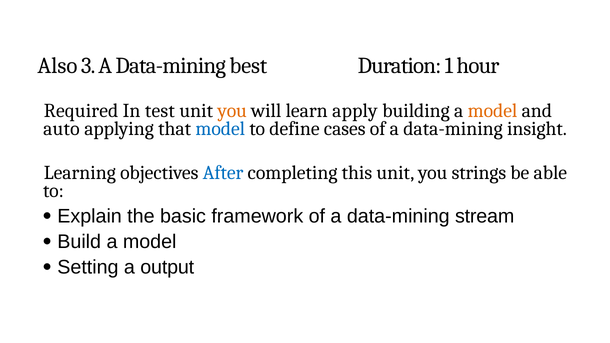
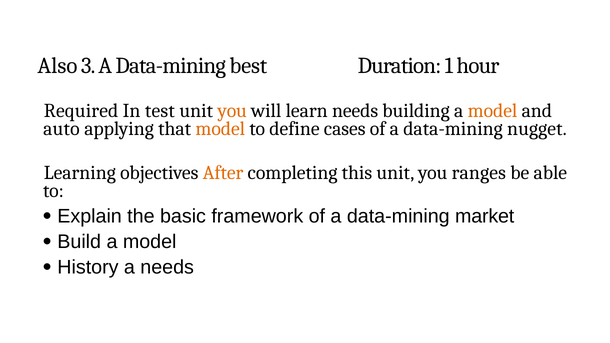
learn apply: apply -> needs
model at (220, 129) colour: blue -> orange
insight: insight -> nugget
After colour: blue -> orange
strings: strings -> ranges
stream: stream -> market
Setting: Setting -> History
a output: output -> needs
